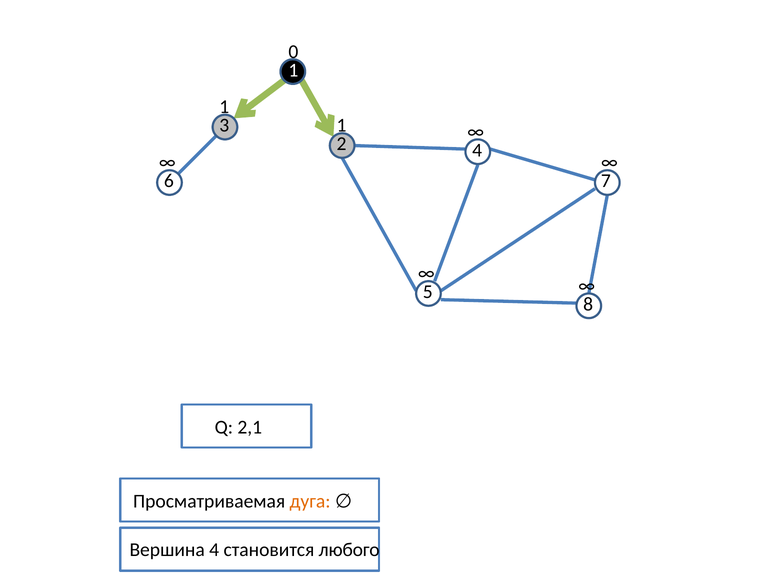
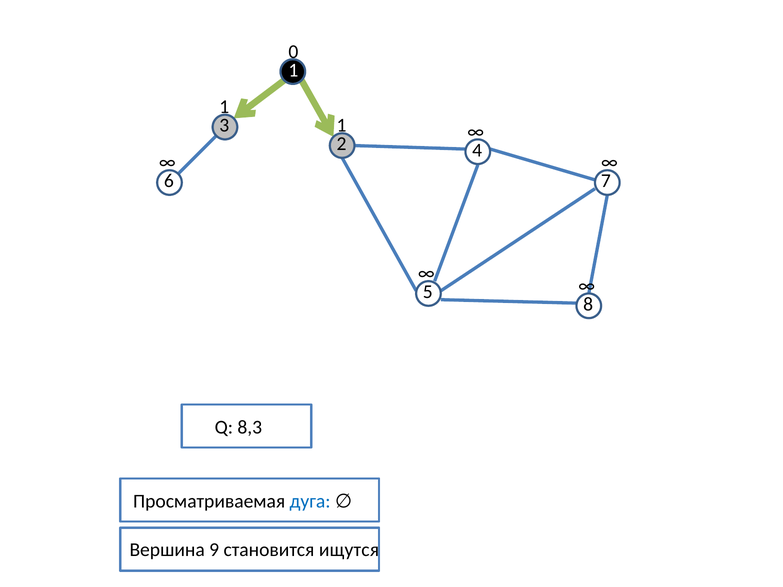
2,1: 2,1 -> 8,3
дуга colour: orange -> blue
Вершина 4: 4 -> 9
любого: любого -> ищутся
